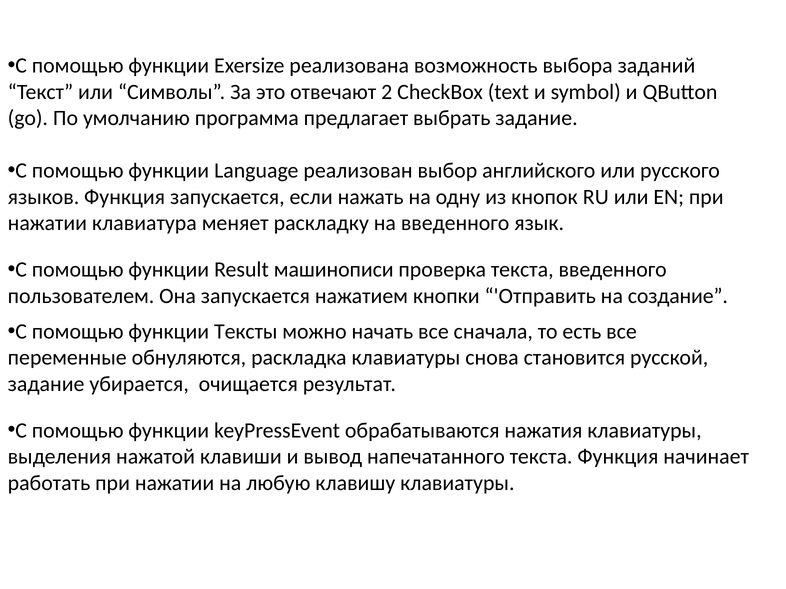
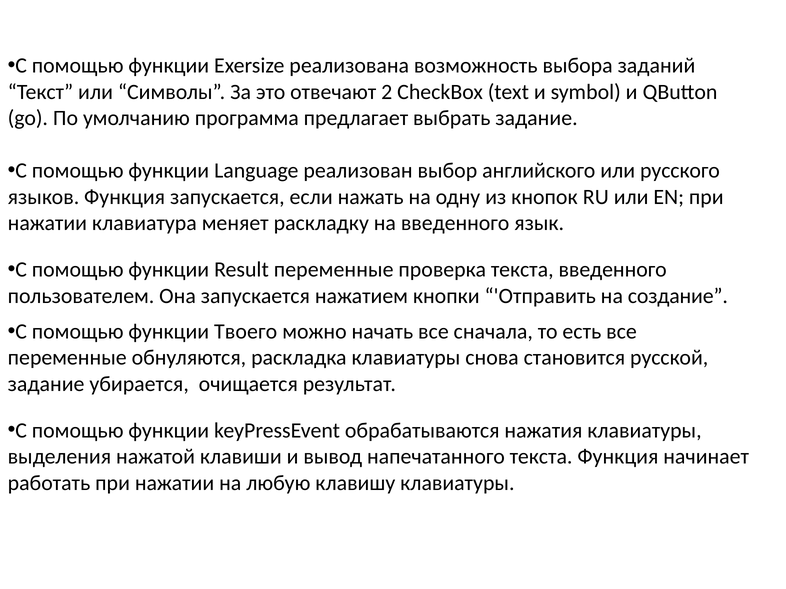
Result машинописи: машинописи -> переменные
Тексты: Тексты -> Твоего
